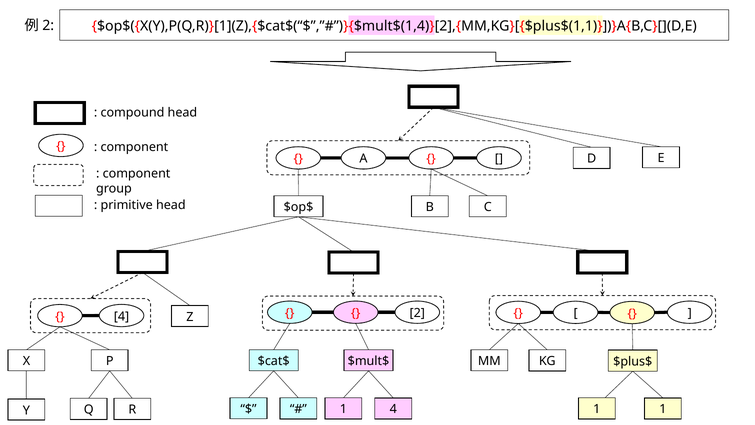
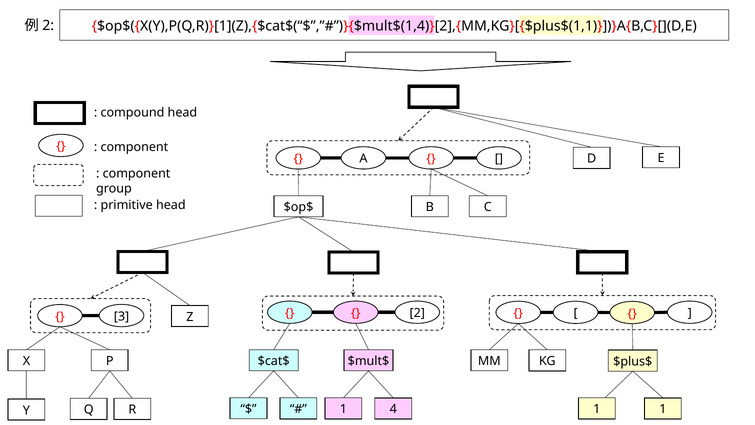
4 at (122, 316): 4 -> 3
